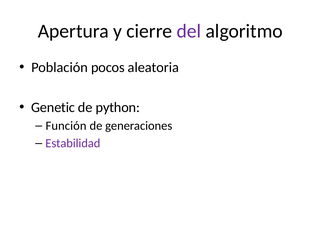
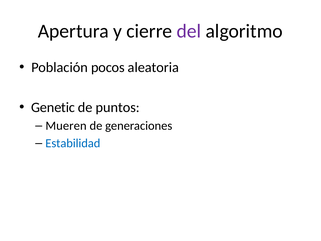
python: python -> puntos
Función: Función -> Mueren
Estabilidad colour: purple -> blue
